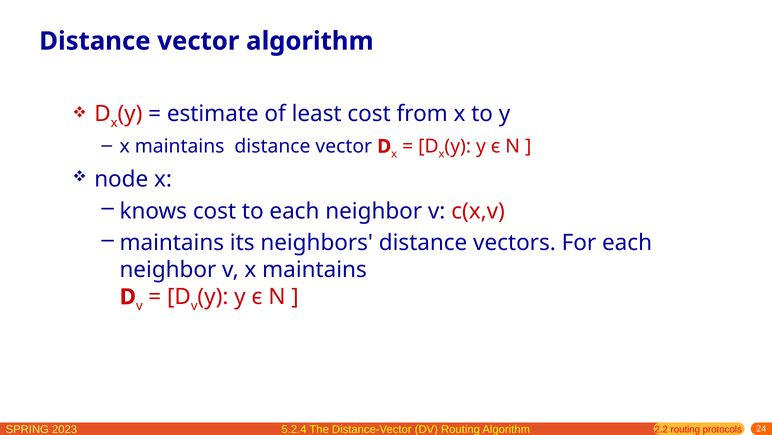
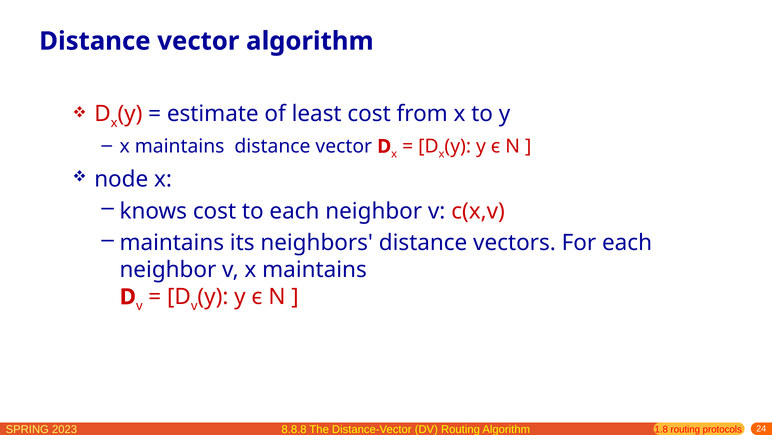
5.2.4: 5.2.4 -> 8.8.8
2.2: 2.2 -> 1.8
